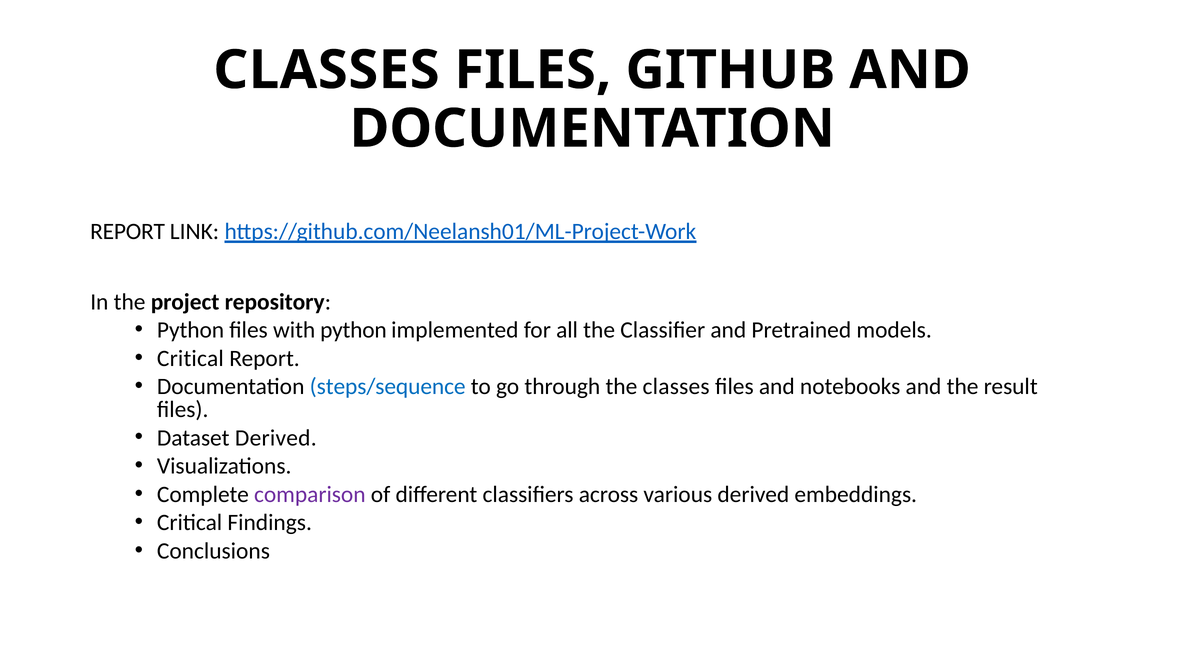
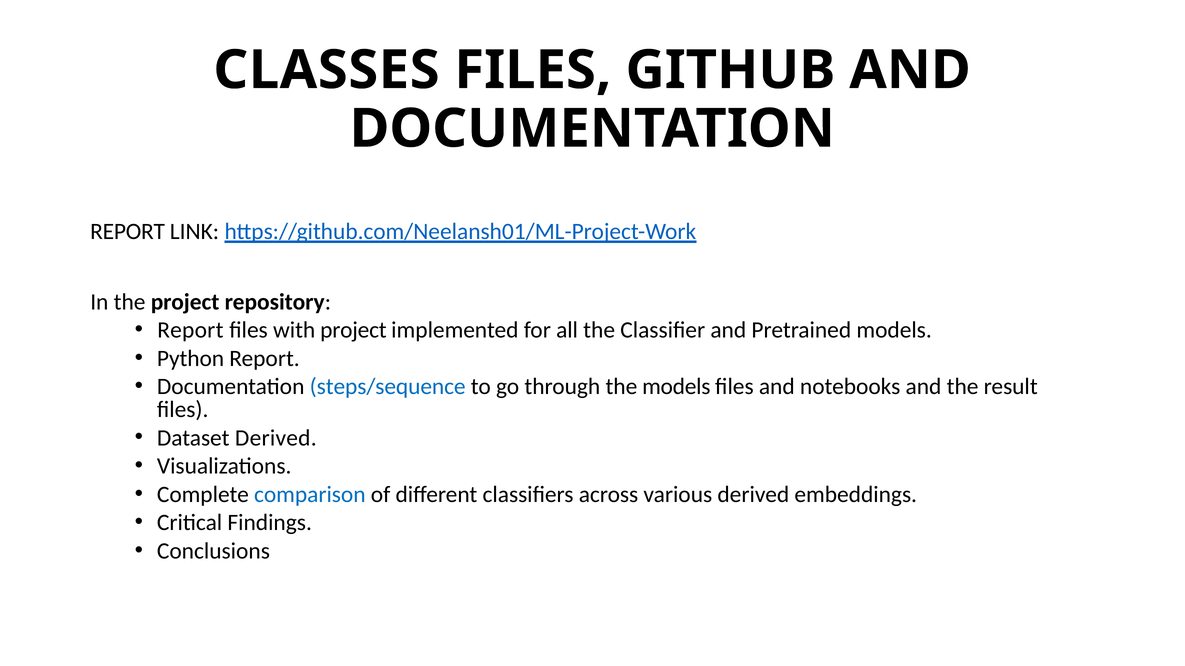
Python at (191, 330): Python -> Report
with python: python -> project
Critical at (190, 359): Critical -> Python
the classes: classes -> models
comparison colour: purple -> blue
